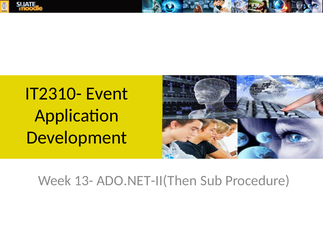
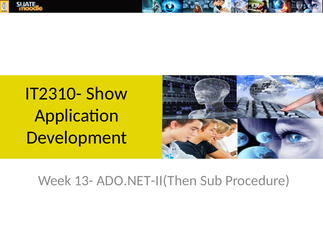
Event: Event -> Show
